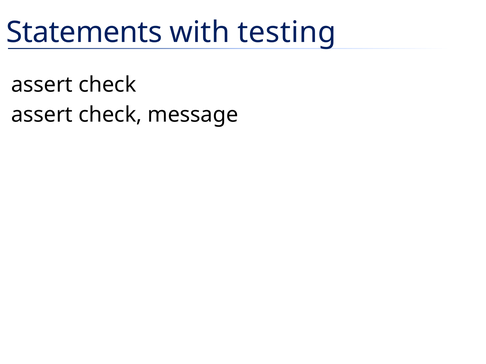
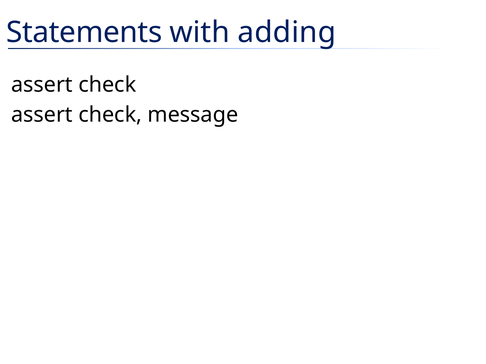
testing: testing -> adding
